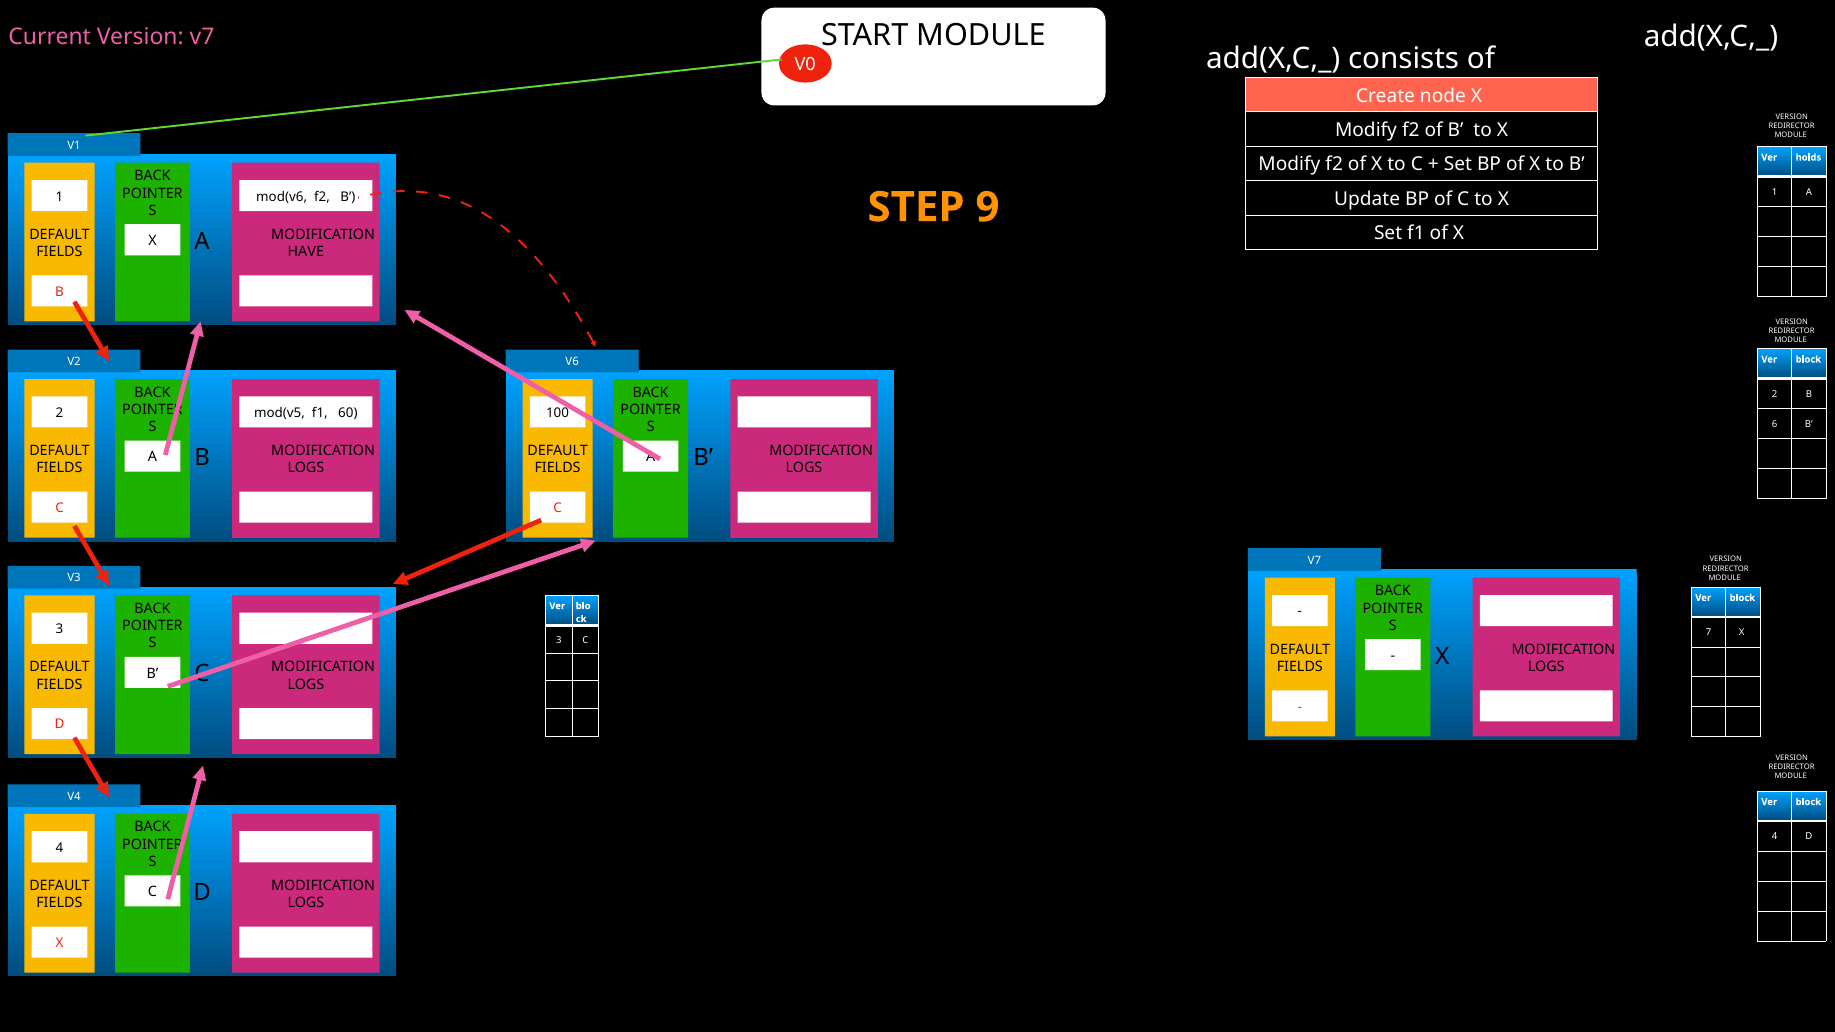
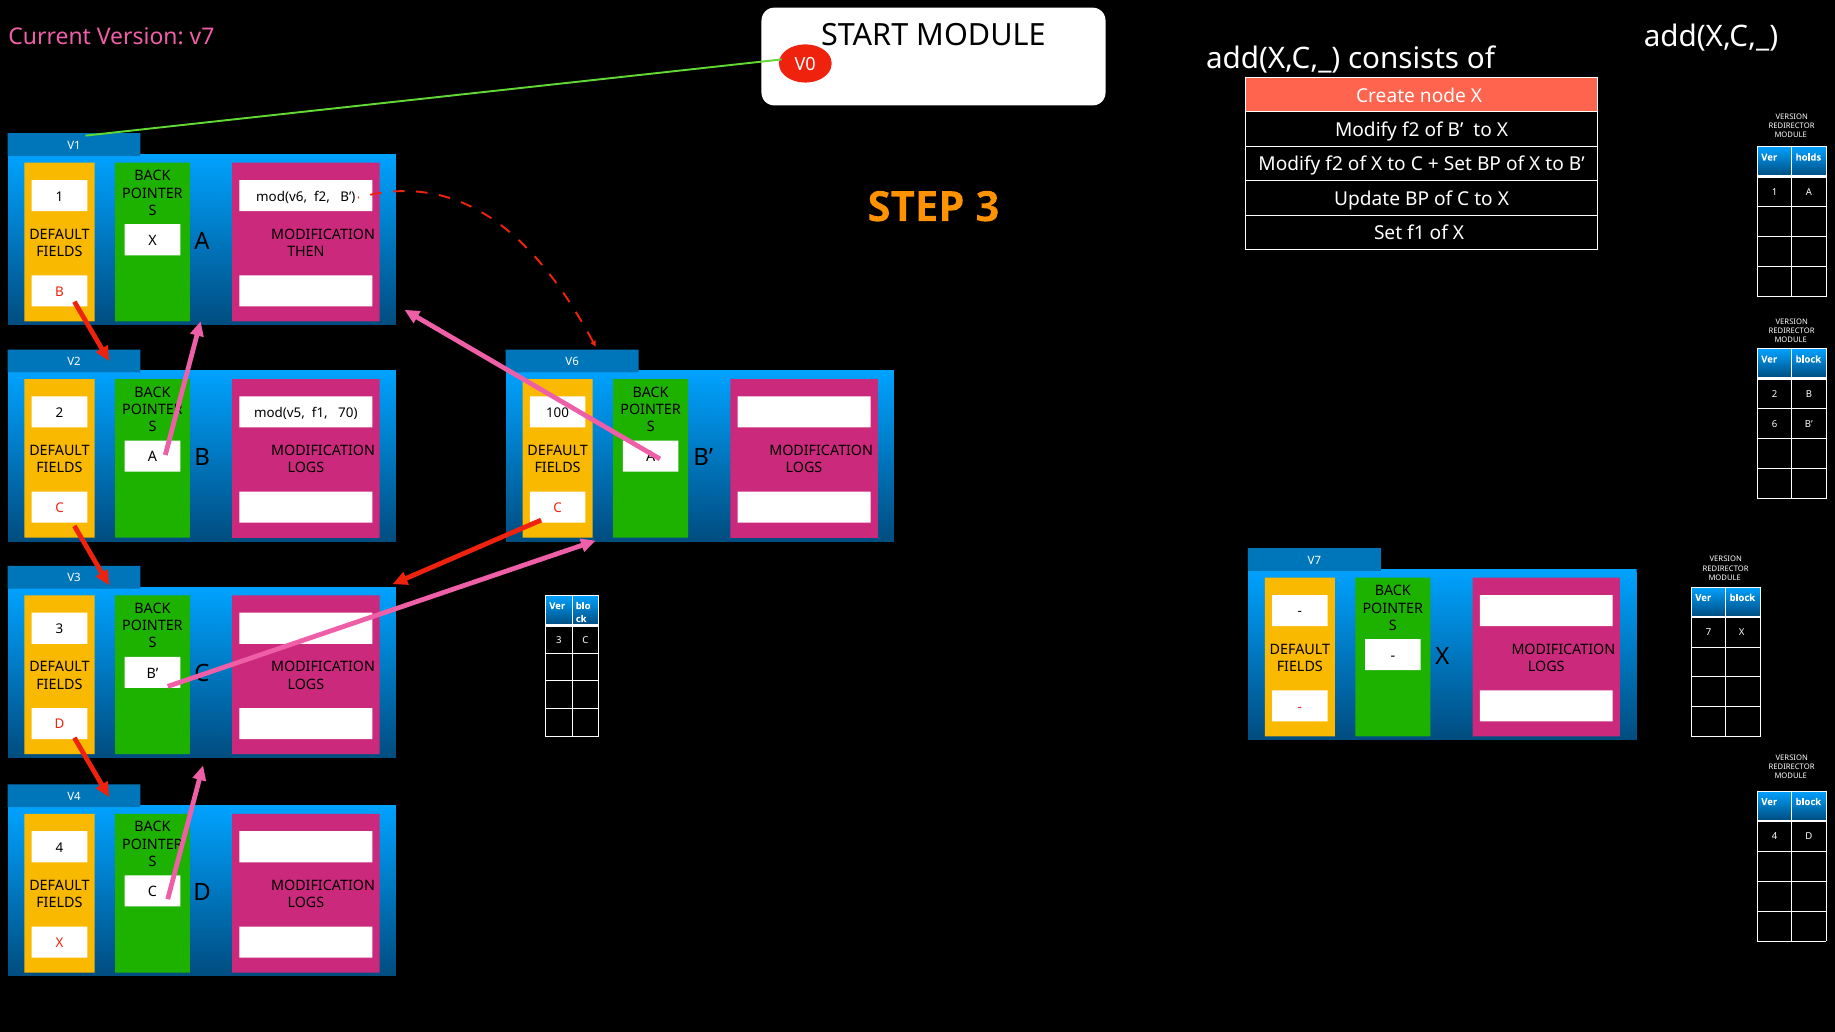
STEP 9: 9 -> 3
HAVE: HAVE -> THEN
60: 60 -> 70
